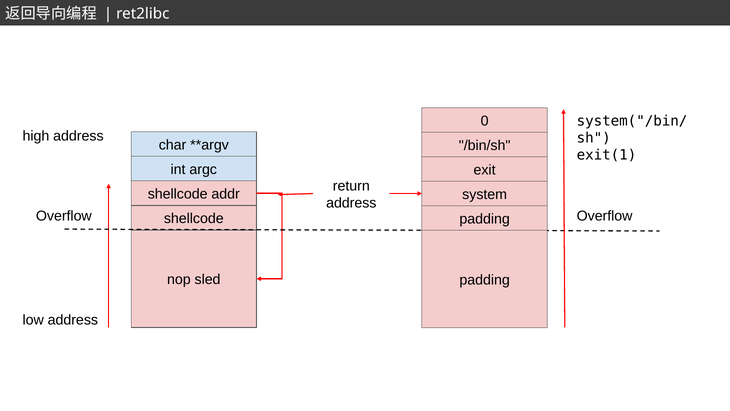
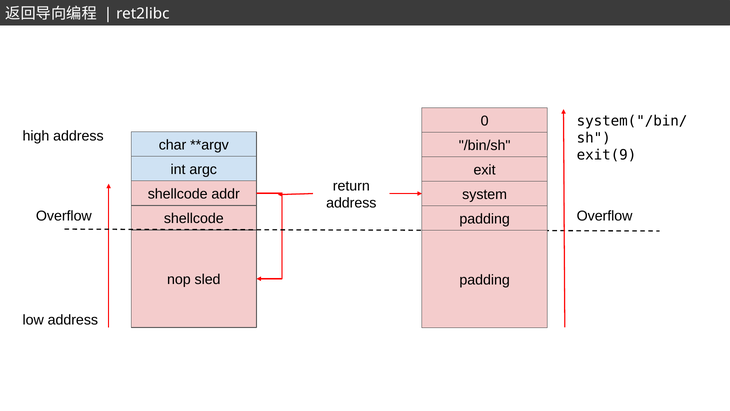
exit(1: exit(1 -> exit(9
